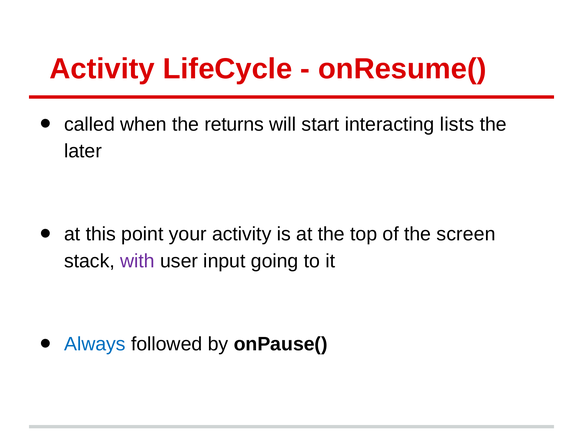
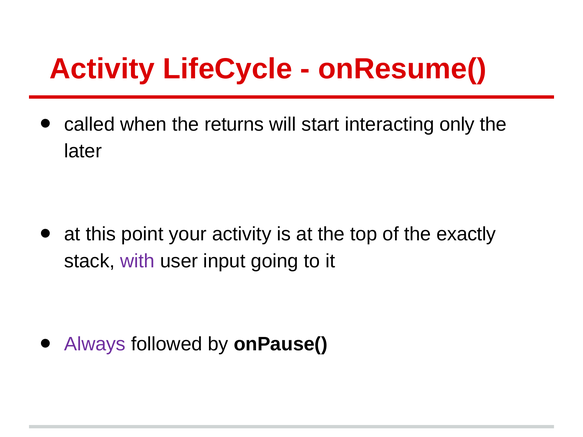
lists: lists -> only
screen: screen -> exactly
Always colour: blue -> purple
